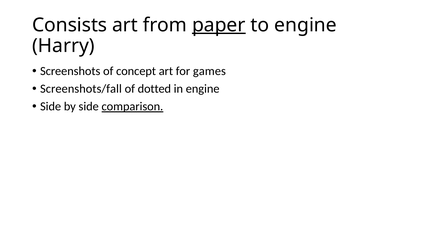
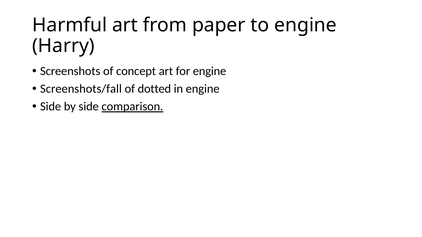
Consists: Consists -> Harmful
paper underline: present -> none
for games: games -> engine
